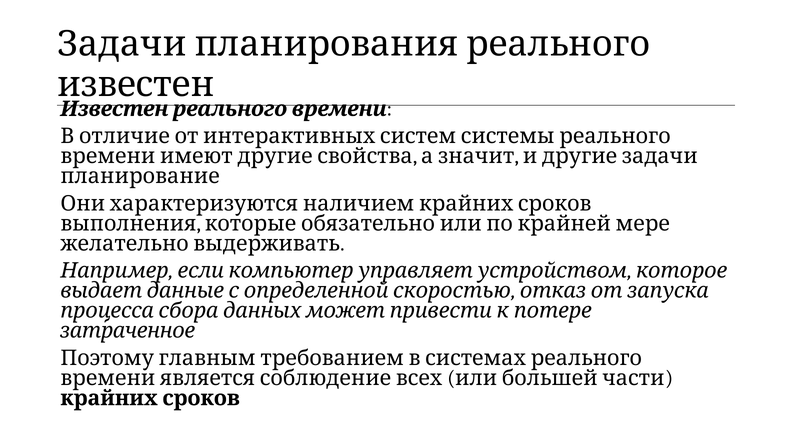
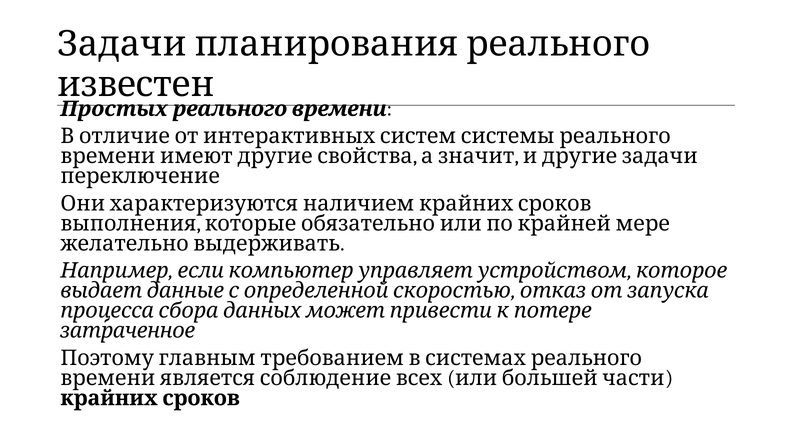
Известен at (114, 109): Известен -> Простых
планирование: планирование -> переключение
